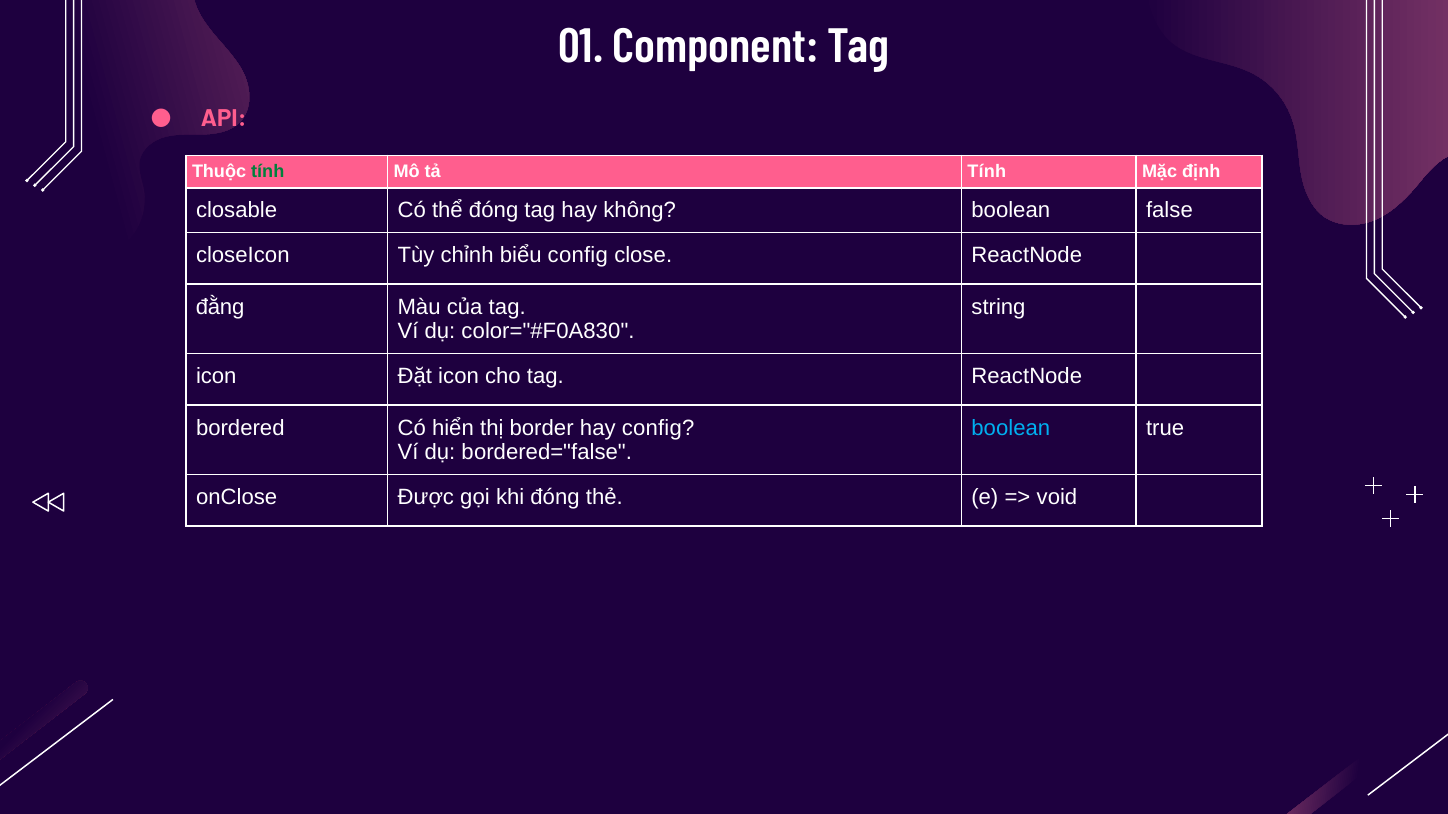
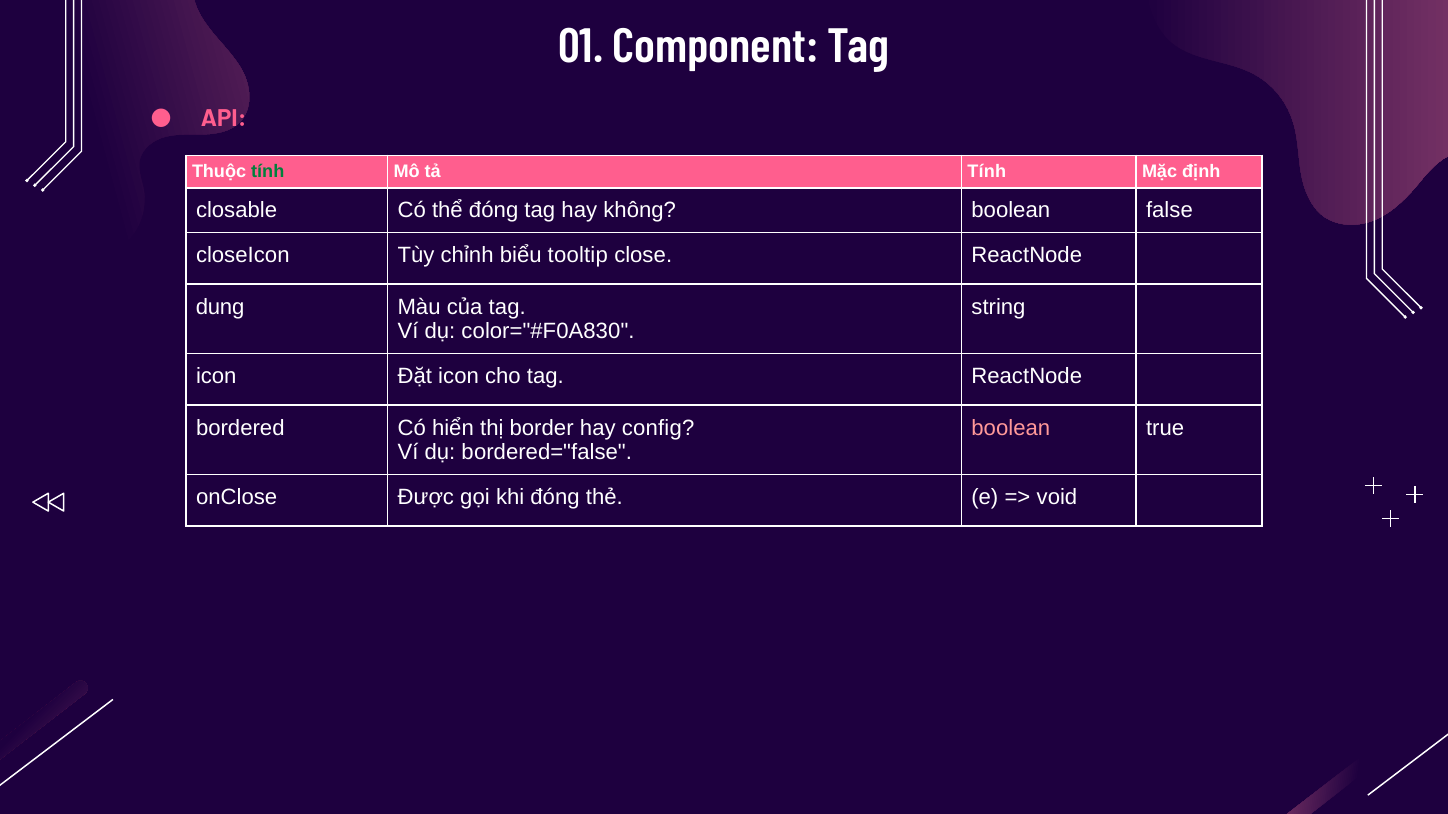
biểu config: config -> tooltip
đằng: đằng -> dung
boolean at (1011, 428) colour: light blue -> pink
